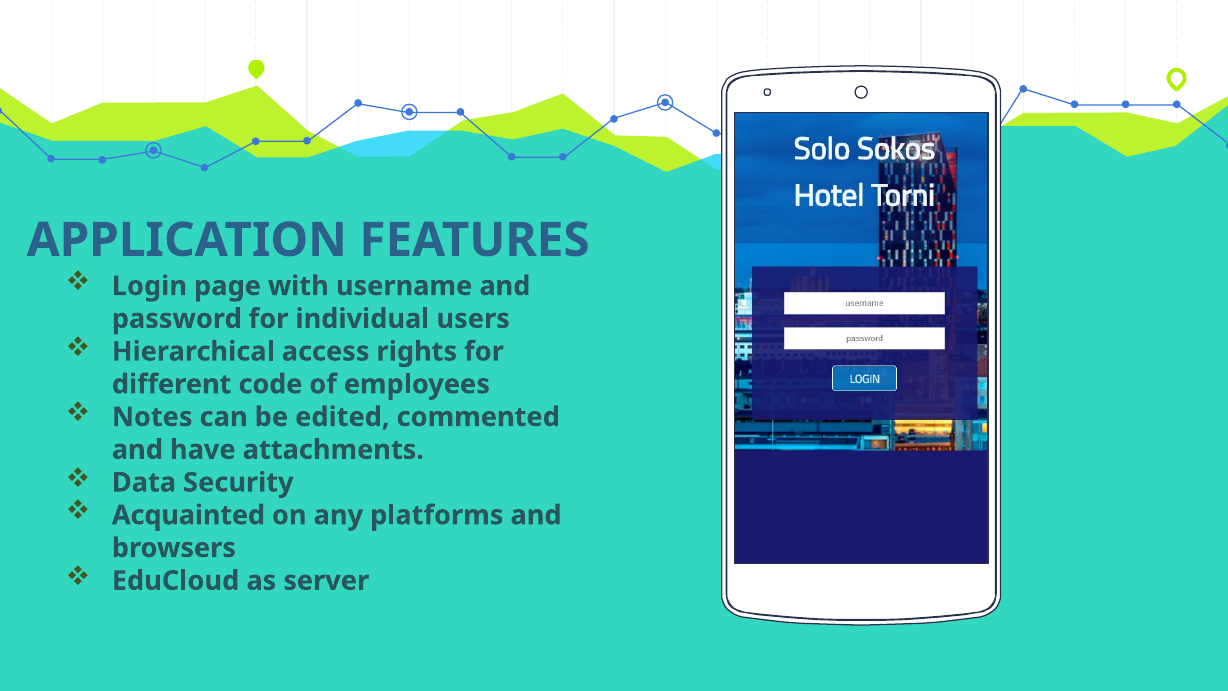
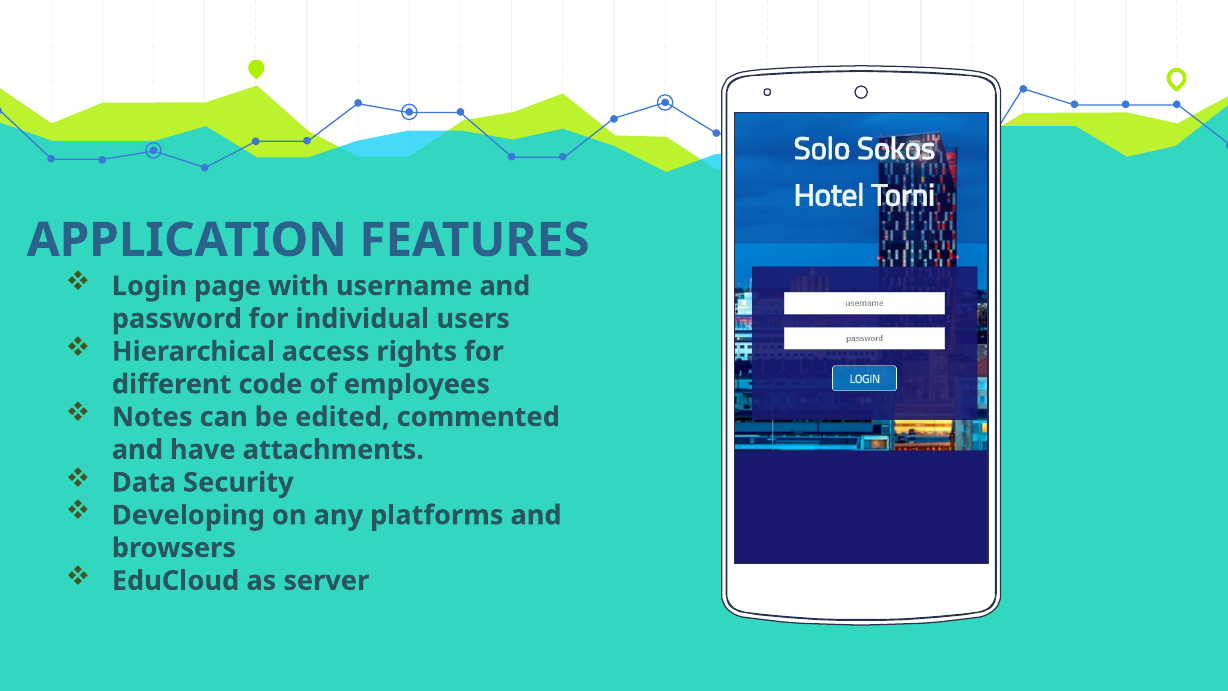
Acquainted: Acquainted -> Developing
